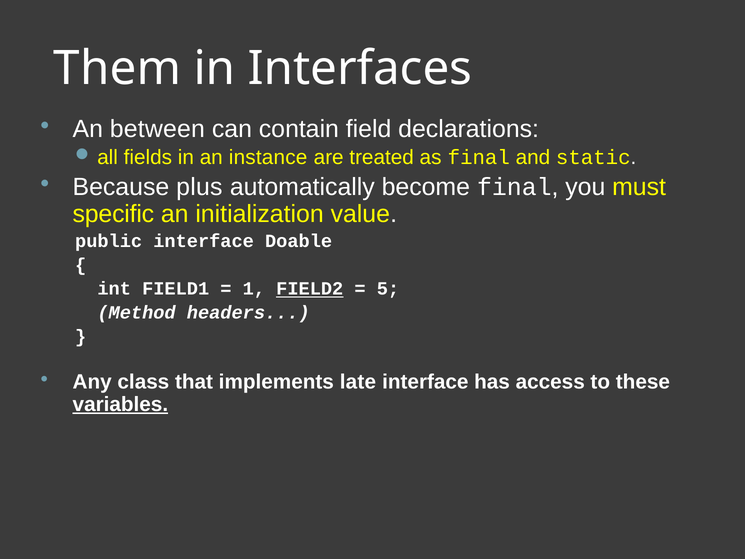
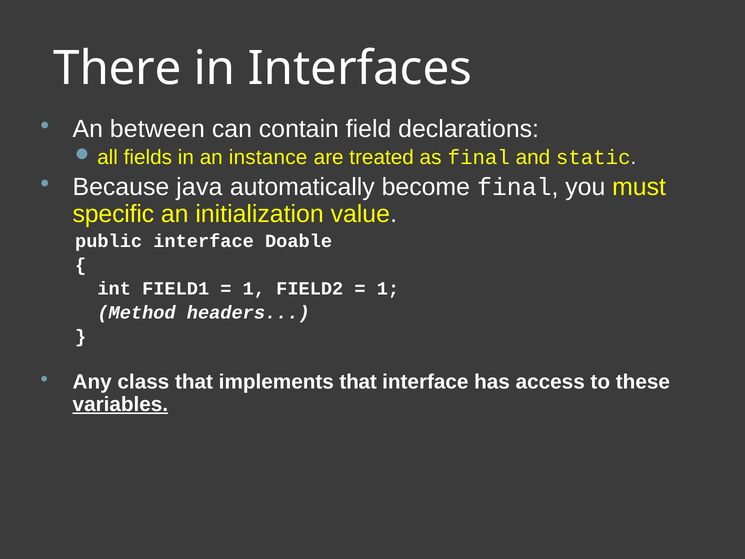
Them: Them -> There
plus: plus -> java
FIELD2 underline: present -> none
5 at (388, 289): 5 -> 1
implements late: late -> that
